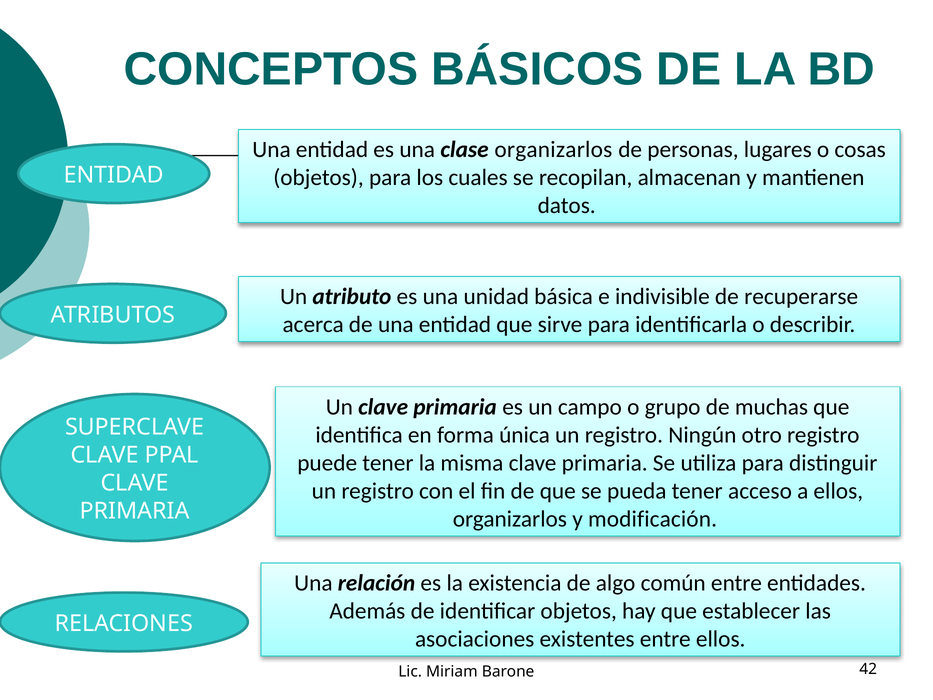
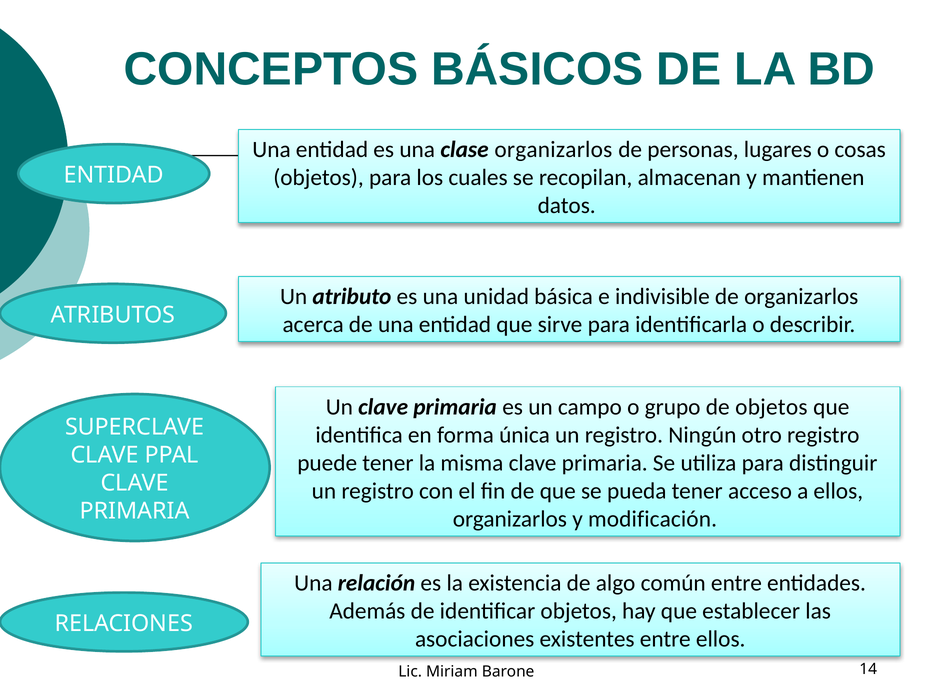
de recuperarse: recuperarse -> organizarlos
de muchas: muchas -> objetos
42: 42 -> 14
